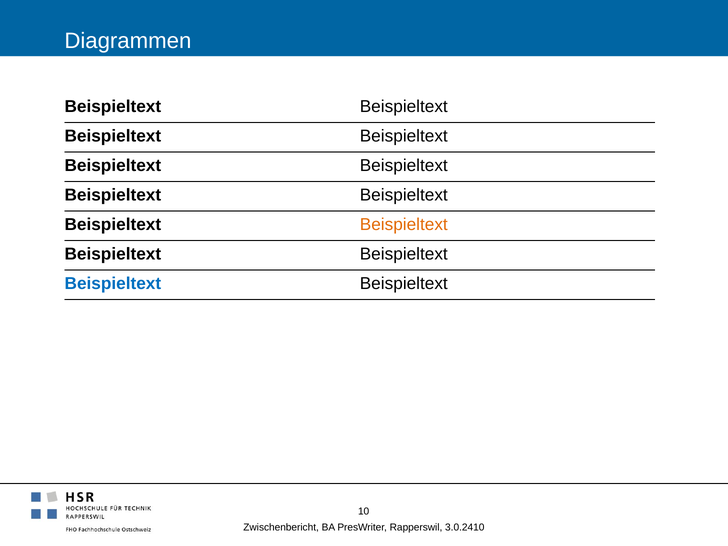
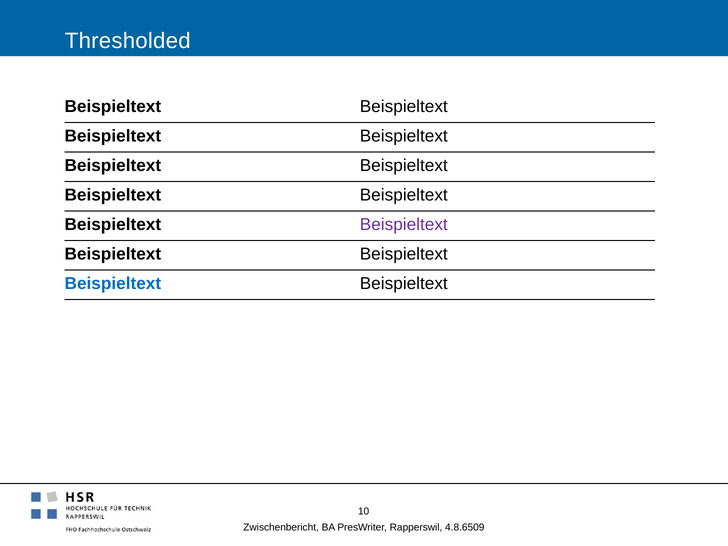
Diagrammen: Diagrammen -> Thresholded
Beispieltext at (404, 225) colour: orange -> purple
3.0.2410: 3.0.2410 -> 4.8.6509
